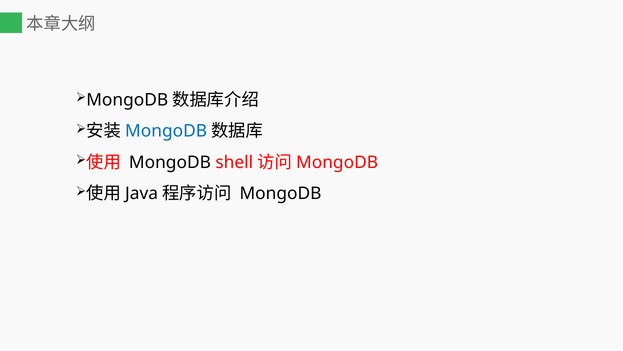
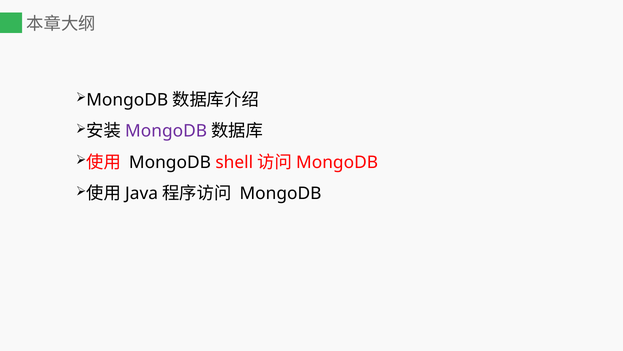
MongoDB at (166, 131) colour: blue -> purple
